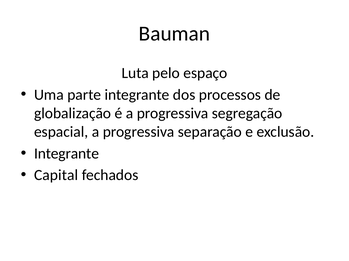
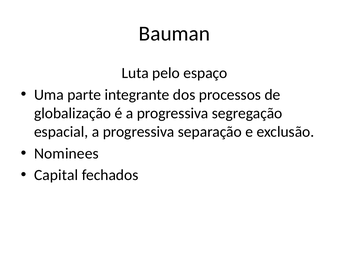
Integrante at (67, 154): Integrante -> Nominees
